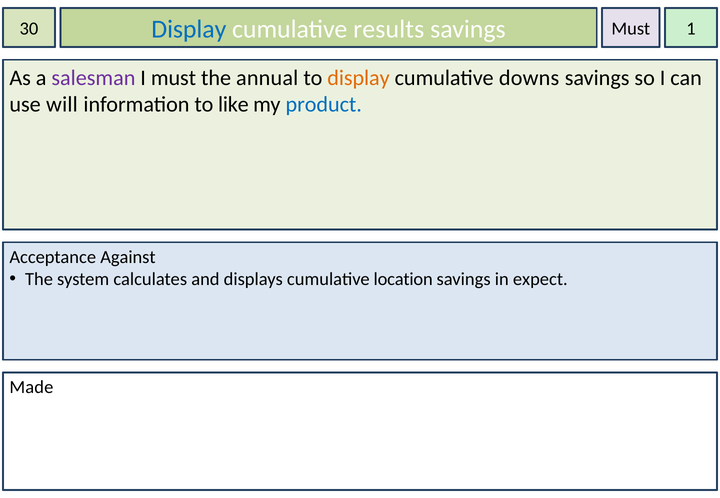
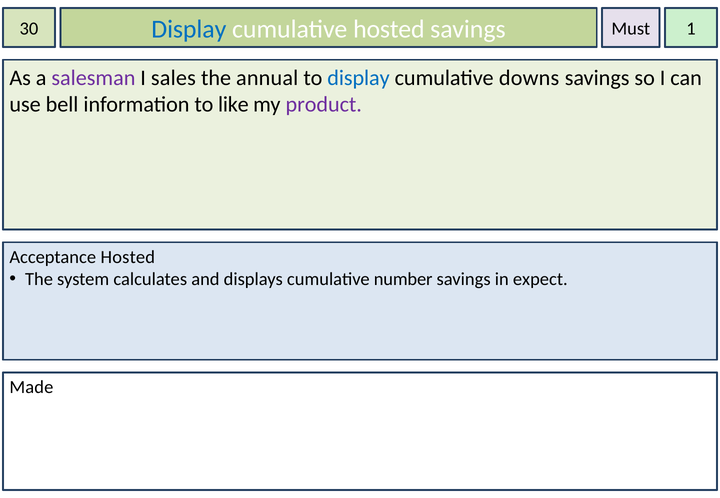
cumulative results: results -> hosted
I must: must -> sales
display at (359, 78) colour: orange -> blue
will: will -> bell
product colour: blue -> purple
Acceptance Against: Against -> Hosted
location: location -> number
